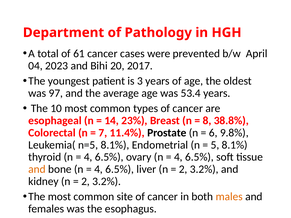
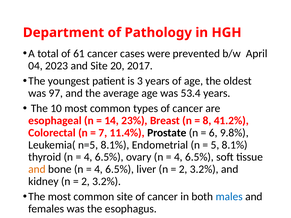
and Bihi: Bihi -> Site
38.8%: 38.8% -> 41.2%
males colour: orange -> blue
